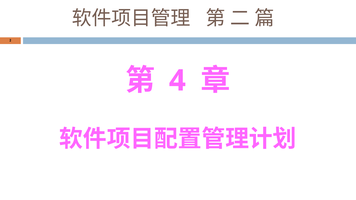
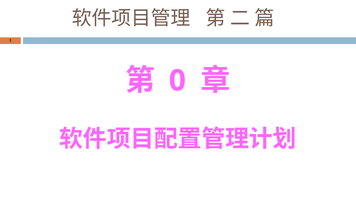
4: 4 -> 0
